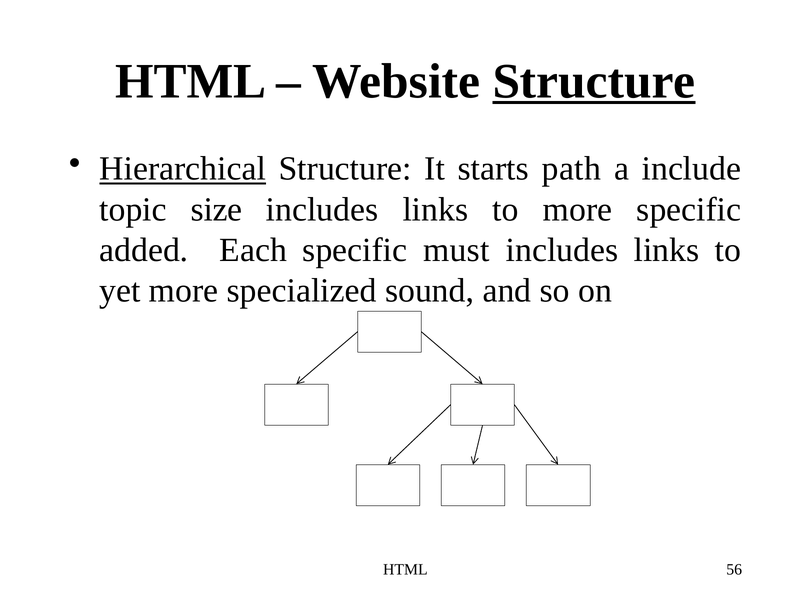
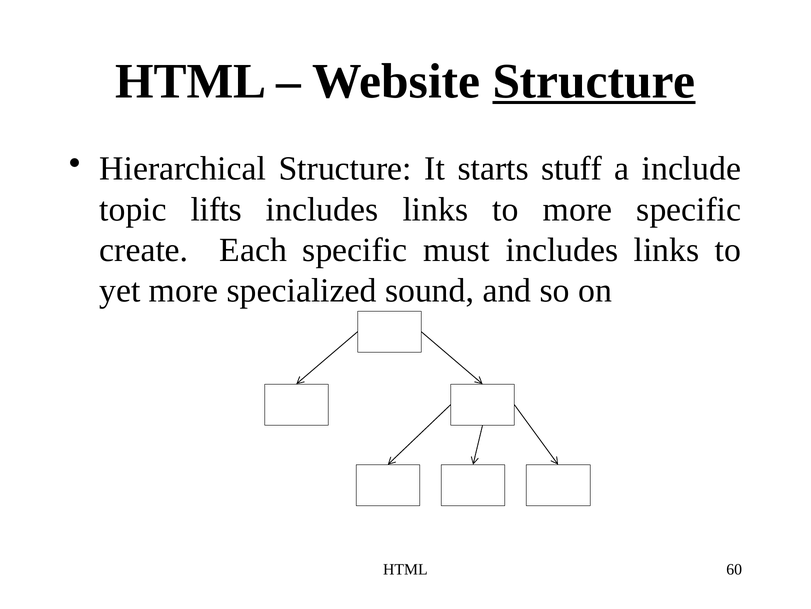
Hierarchical underline: present -> none
path: path -> stuff
size: size -> lifts
added: added -> create
56: 56 -> 60
